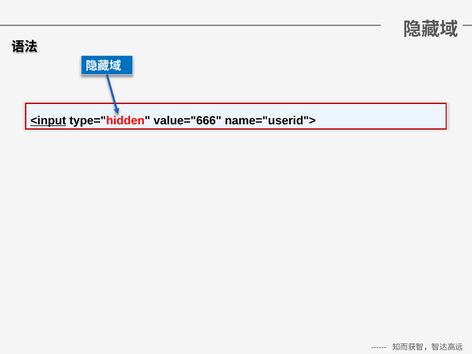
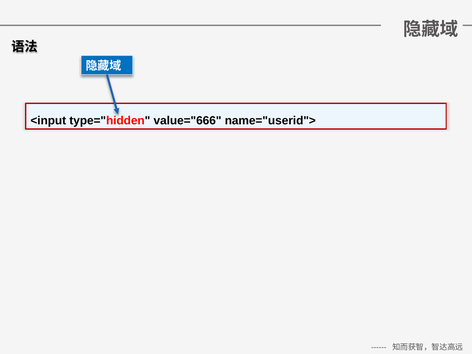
<input underline: present -> none
